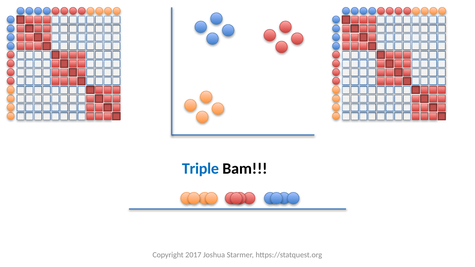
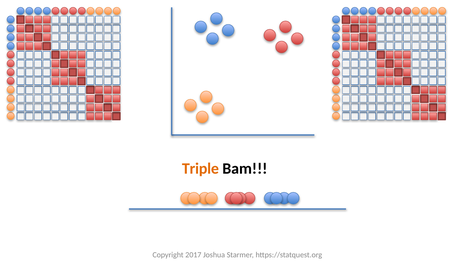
Triple colour: blue -> orange
